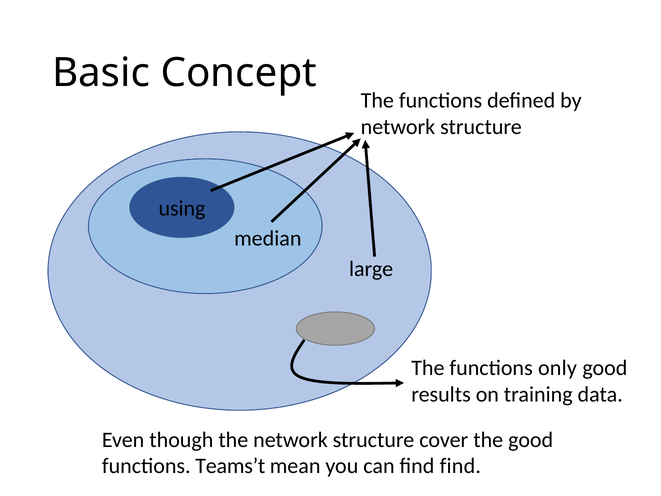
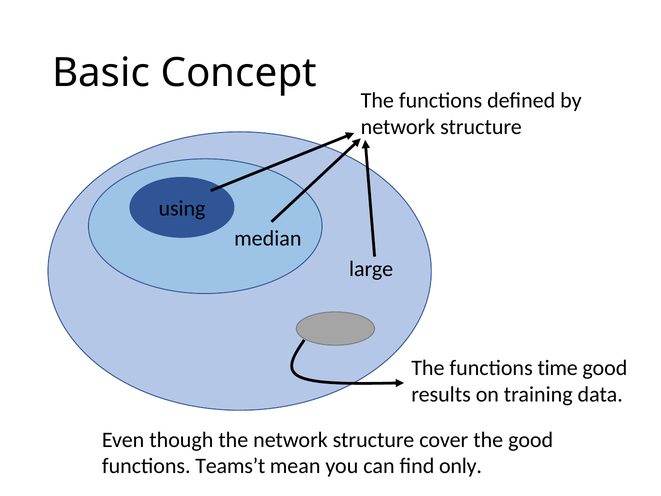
only: only -> time
find find: find -> only
